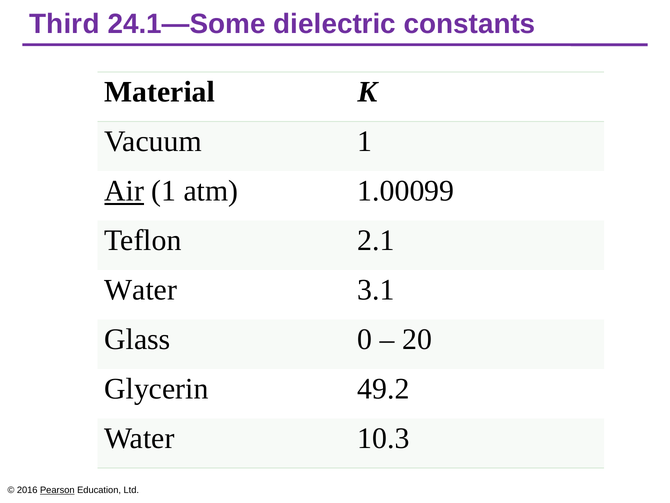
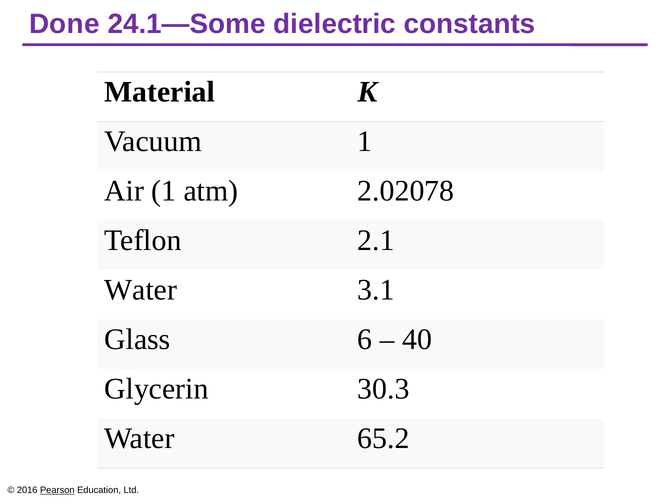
Third: Third -> Done
Air underline: present -> none
1.00099: 1.00099 -> 2.02078
0: 0 -> 6
20: 20 -> 40
49.2: 49.2 -> 30.3
10.3: 10.3 -> 65.2
